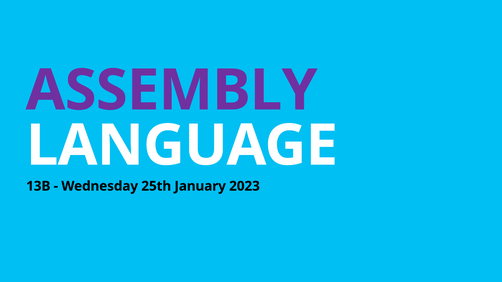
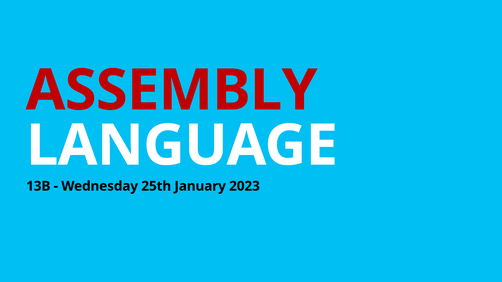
ASSEMBLY colour: purple -> red
